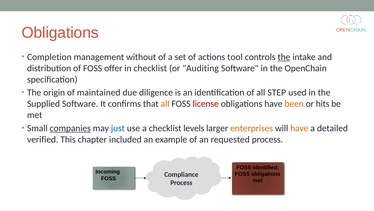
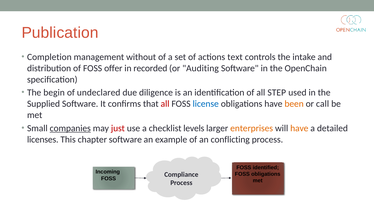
Obligations at (60, 33): Obligations -> Publication
tool: tool -> text
the at (284, 57) underline: present -> none
in checklist: checklist -> recorded
origin: origin -> begin
maintained: maintained -> undeclared
all at (165, 104) colour: orange -> red
license colour: red -> blue
hits: hits -> call
just colour: blue -> red
verified: verified -> licenses
chapter included: included -> software
requested: requested -> conflicting
